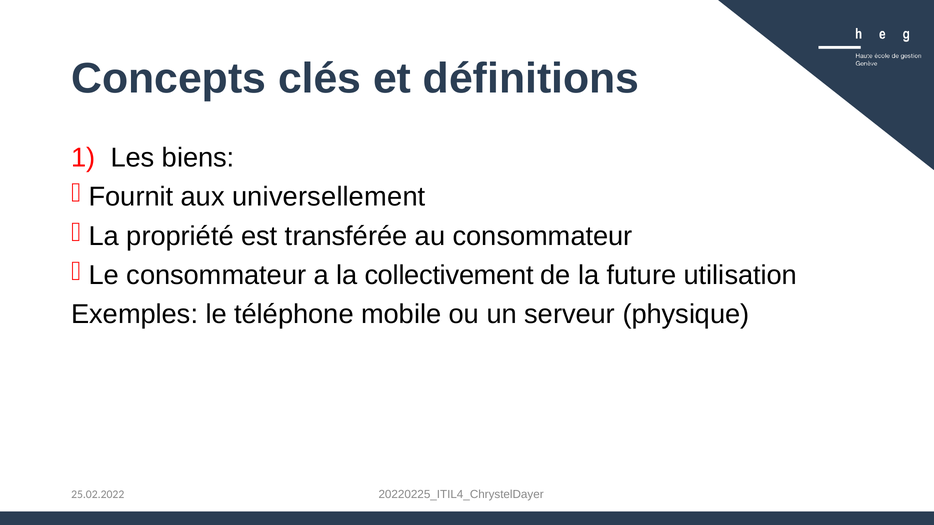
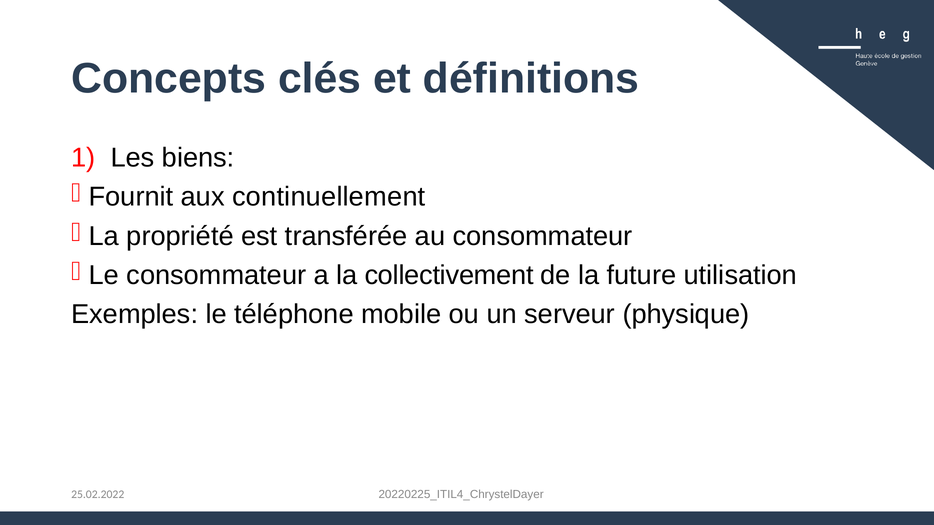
universellement: universellement -> continuellement
